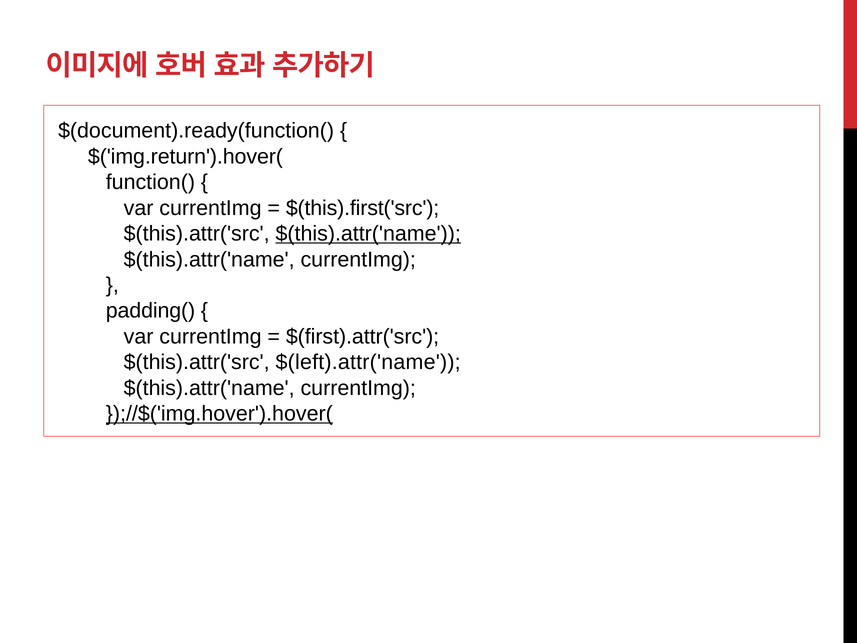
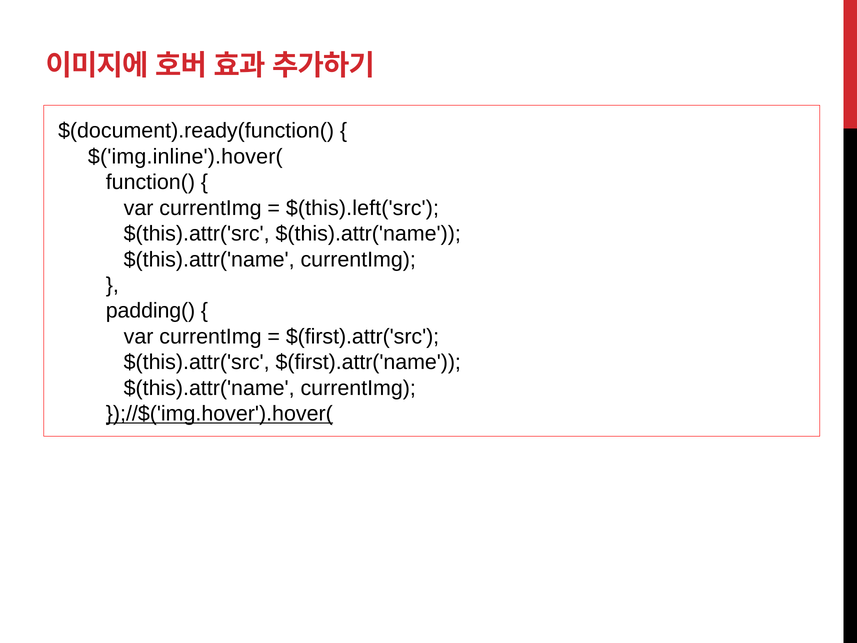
$('img.return').hover(: $('img.return').hover( -> $('img.inline').hover(
$(this).first('src: $(this).first('src -> $(this).left('src
$(this).attr('name at (368, 234) underline: present -> none
$(left).attr('name: $(left).attr('name -> $(first).attr('name
